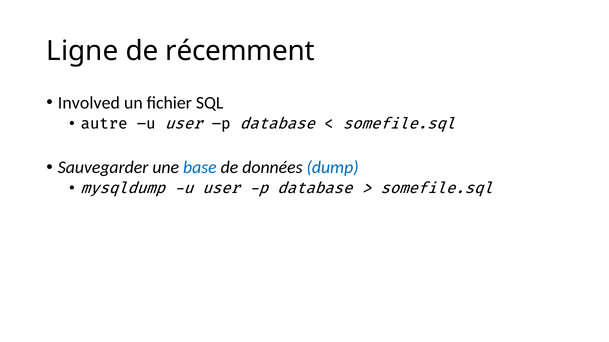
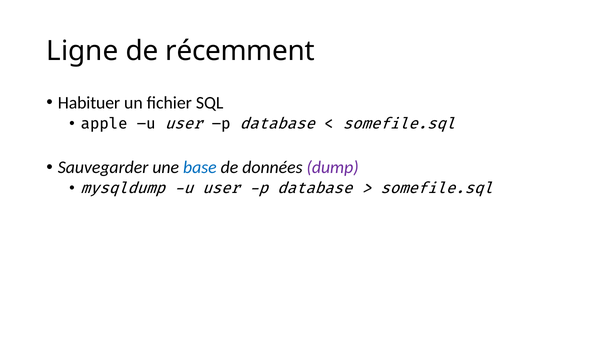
Involved: Involved -> Habituer
autre: autre -> apple
dump colour: blue -> purple
